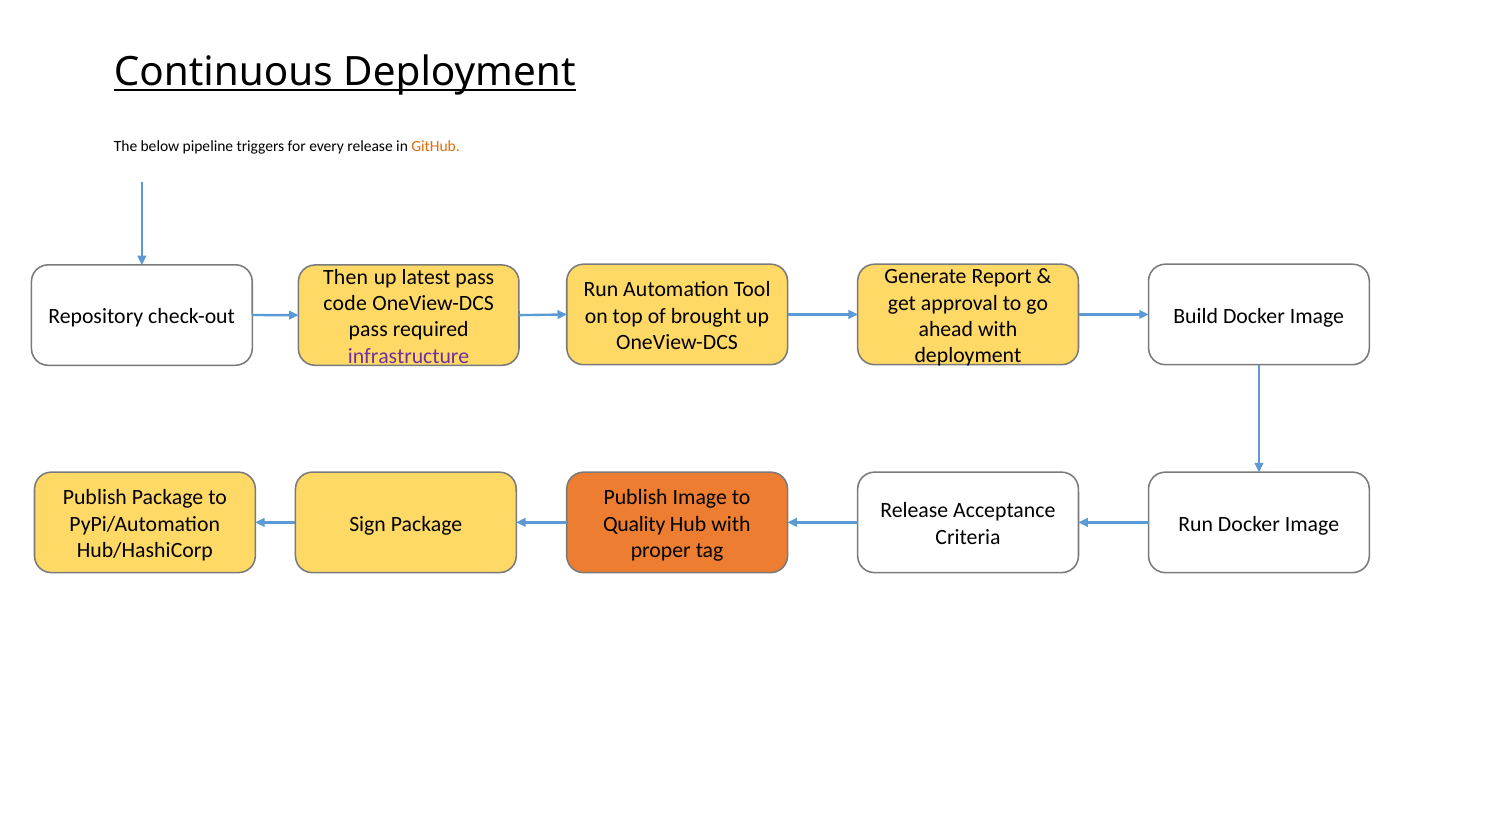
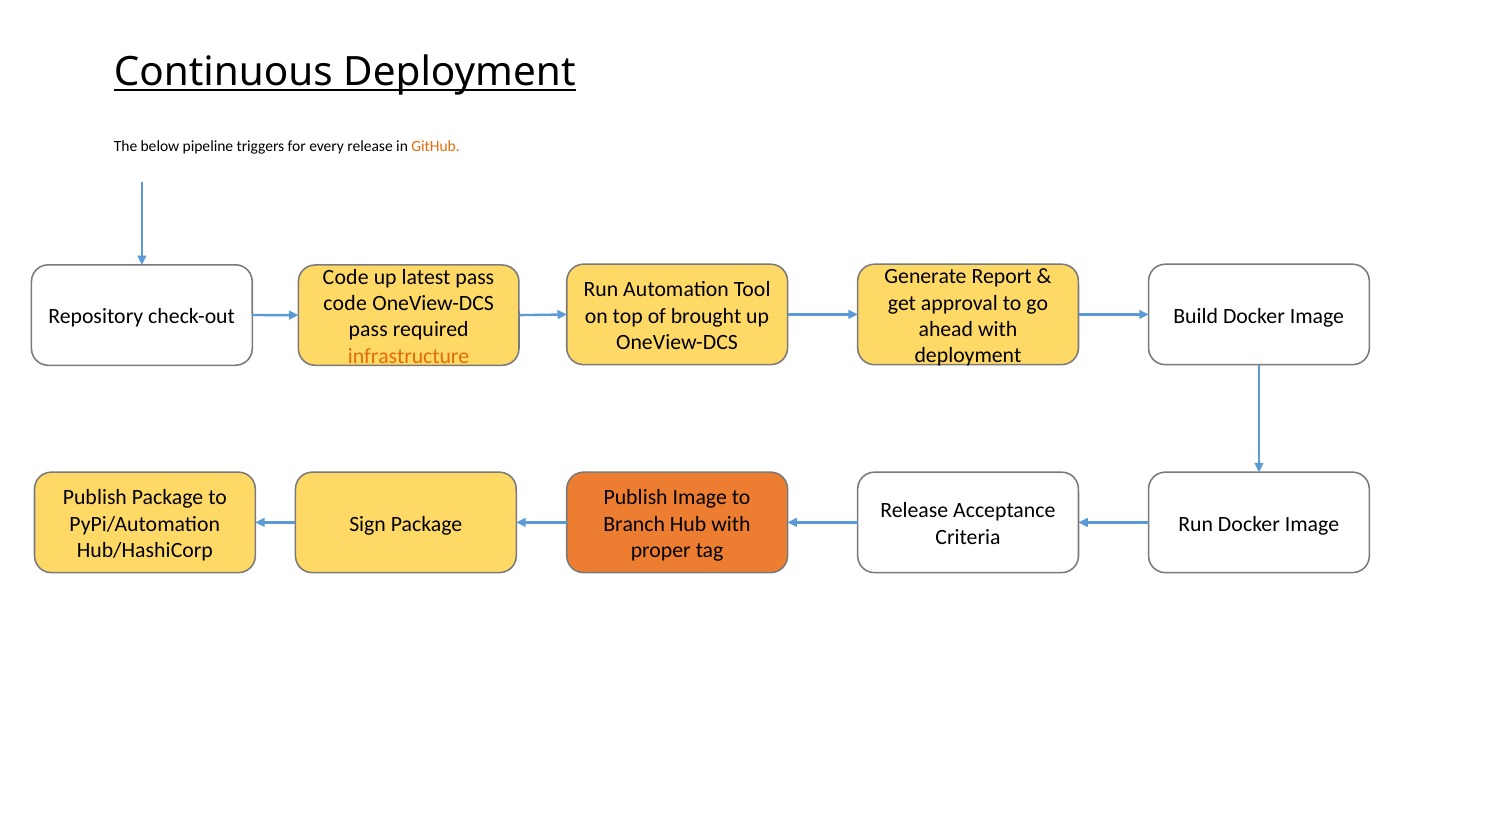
Then at (346, 277): Then -> Code
infrastructure colour: purple -> orange
Quality: Quality -> Branch
